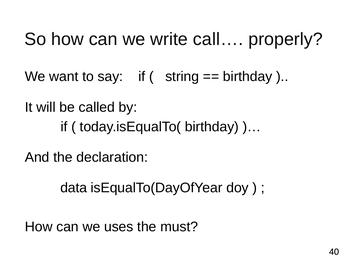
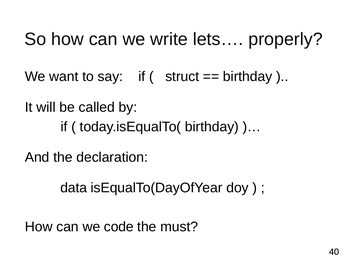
call…: call… -> lets…
string: string -> struct
uses: uses -> code
